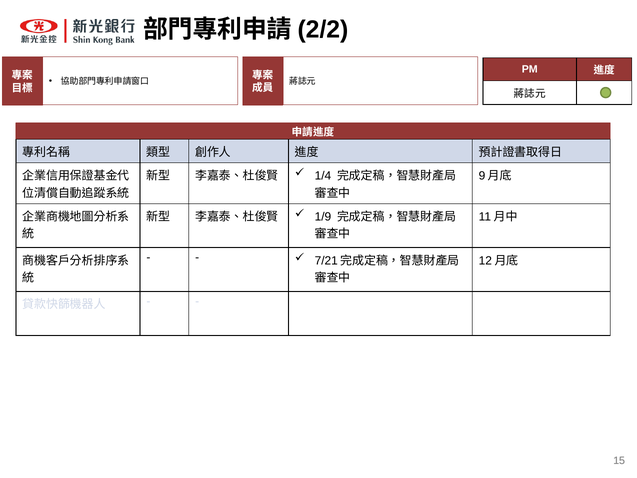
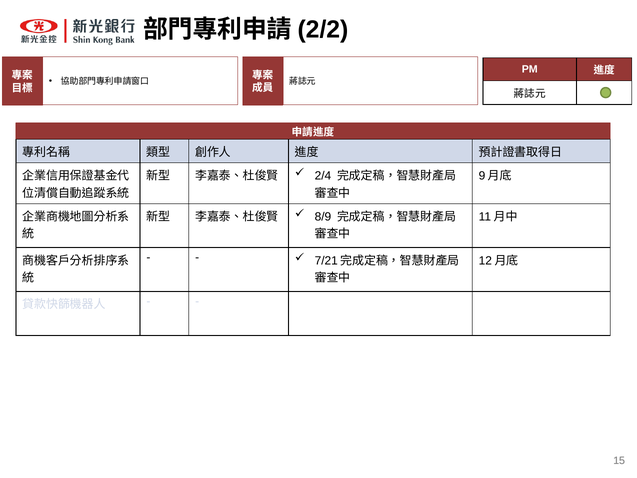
1/4: 1/4 -> 2/4
1/9: 1/9 -> 8/9
